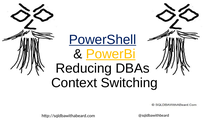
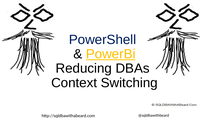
PowerShell underline: present -> none
